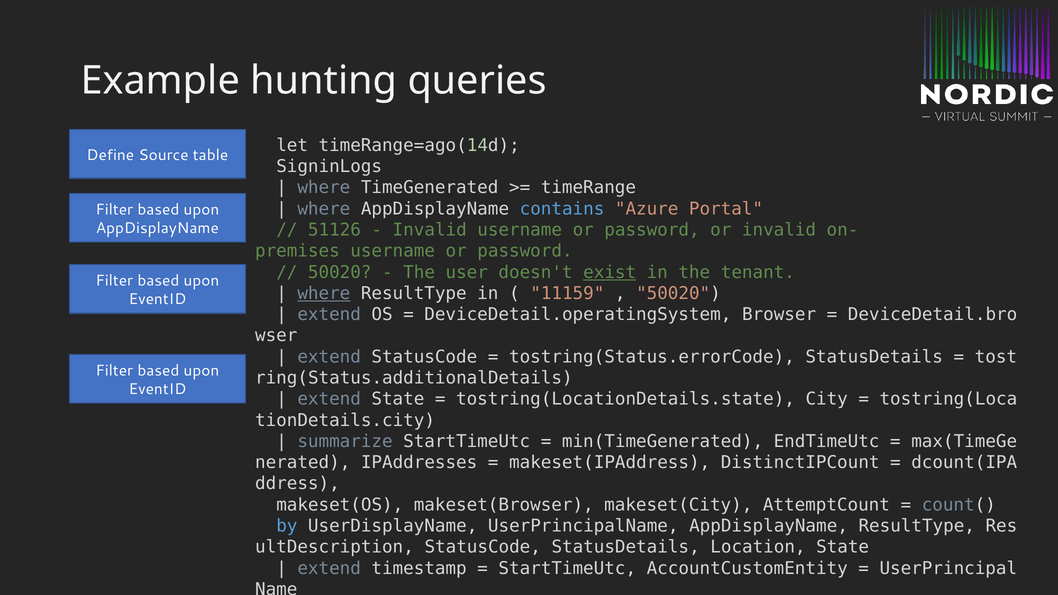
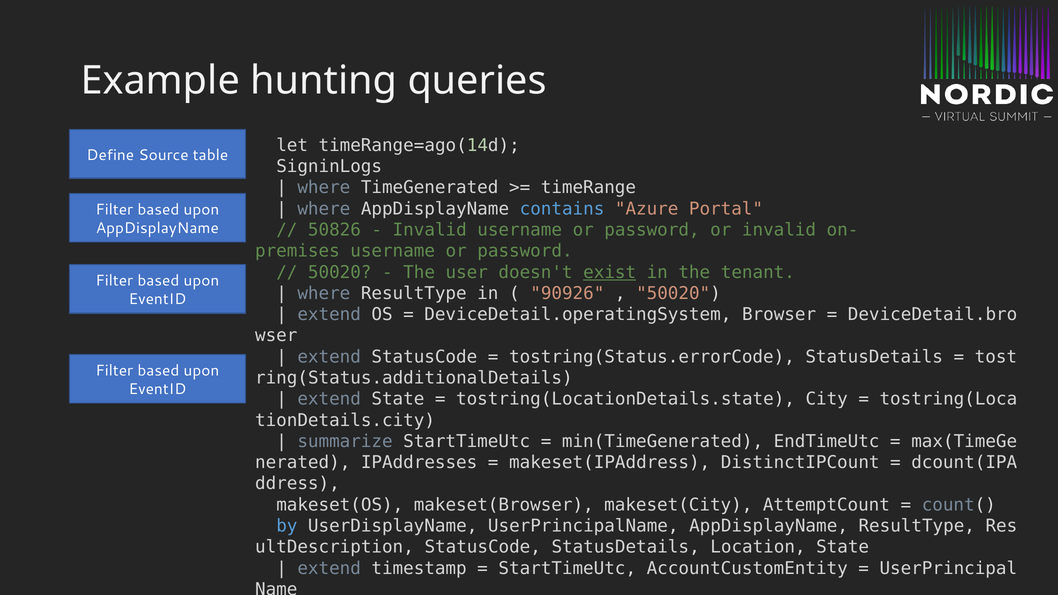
51126: 51126 -> 50826
where at (324, 293) underline: present -> none
11159: 11159 -> 90926
